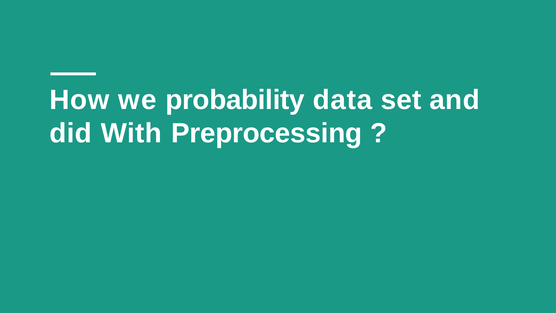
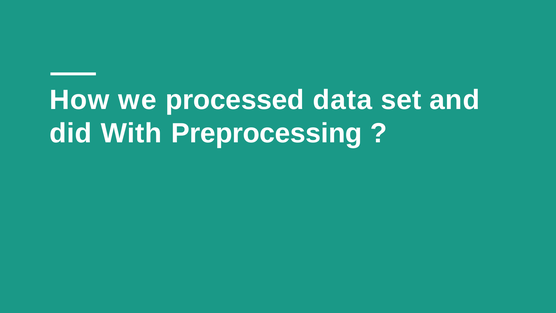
probability: probability -> processed
